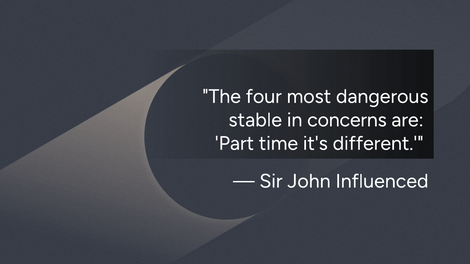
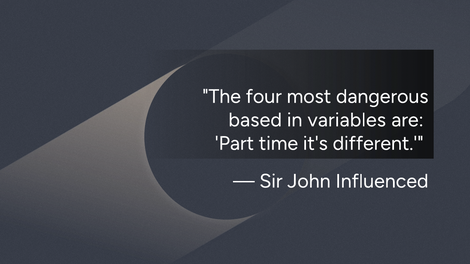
stable: stable -> based
concerns: concerns -> variables
